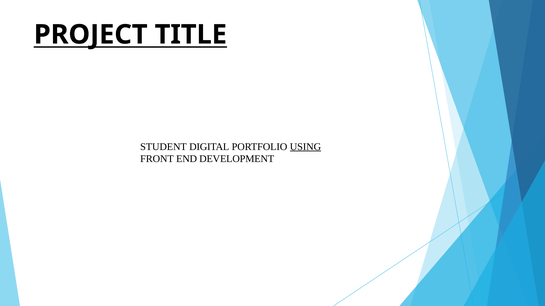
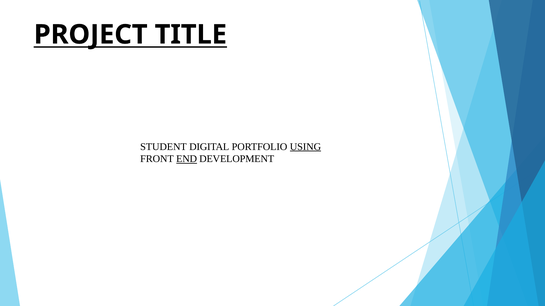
END underline: none -> present
